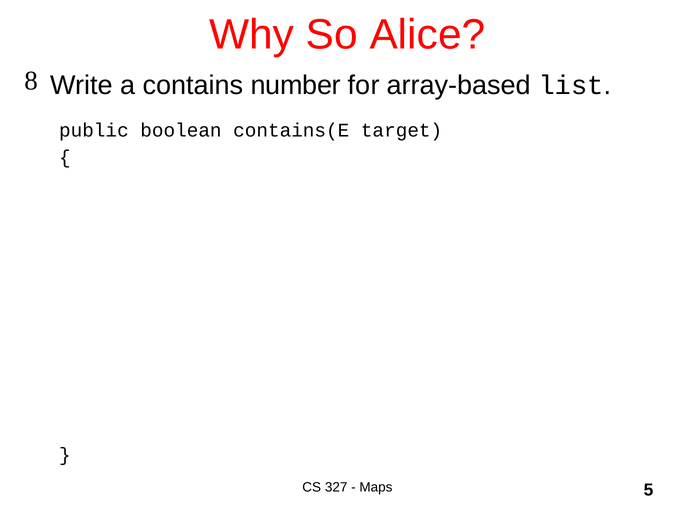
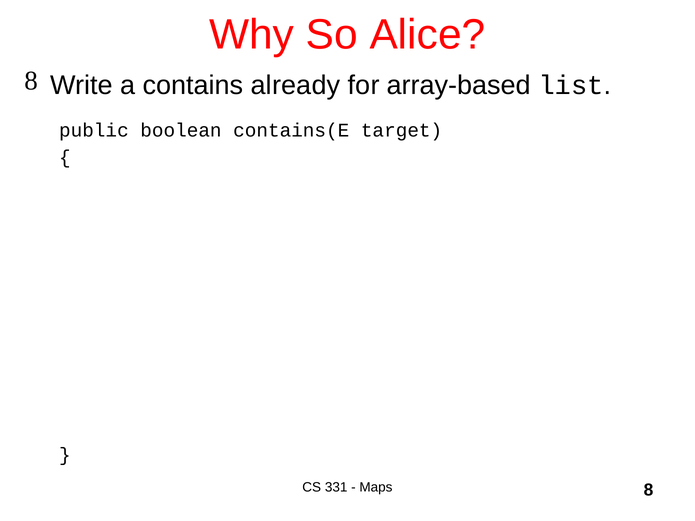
number: number -> already
327: 327 -> 331
5: 5 -> 8
